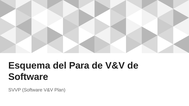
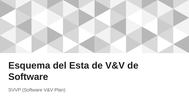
Para: Para -> Esta
